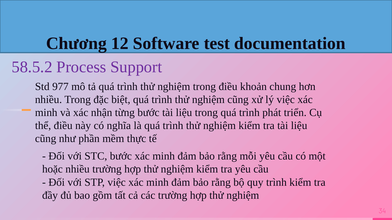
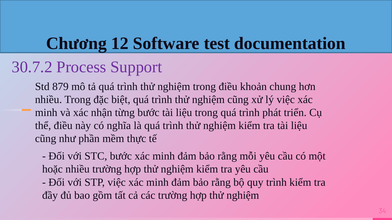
58.5.2: 58.5.2 -> 30.7.2
977: 977 -> 879
